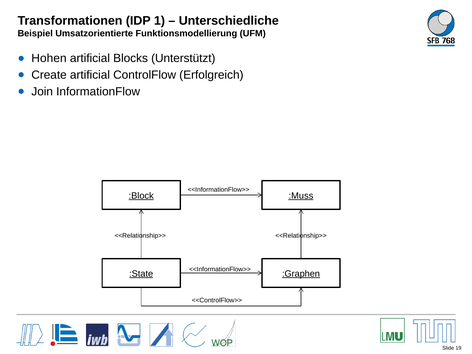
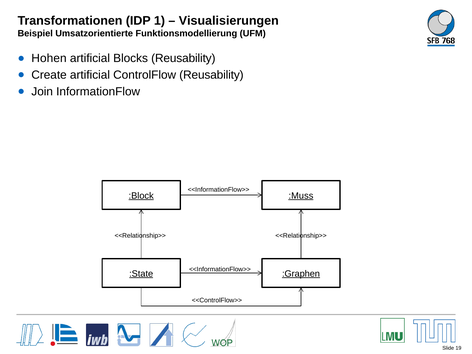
Unterschiedliche: Unterschiedliche -> Visualisierungen
Blocks Unterstützt: Unterstützt -> Reusability
ControlFlow Erfolgreich: Erfolgreich -> Reusability
